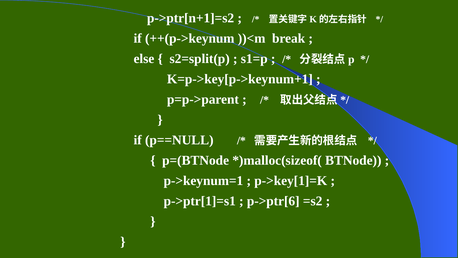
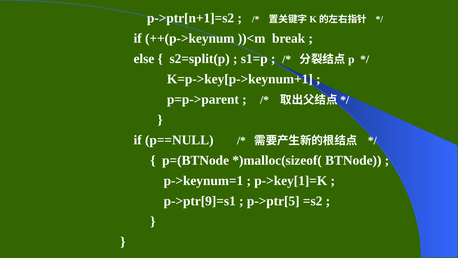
p->ptr[1]=s1: p->ptr[1]=s1 -> p->ptr[9]=s1
p->ptr[6: p->ptr[6 -> p->ptr[5
